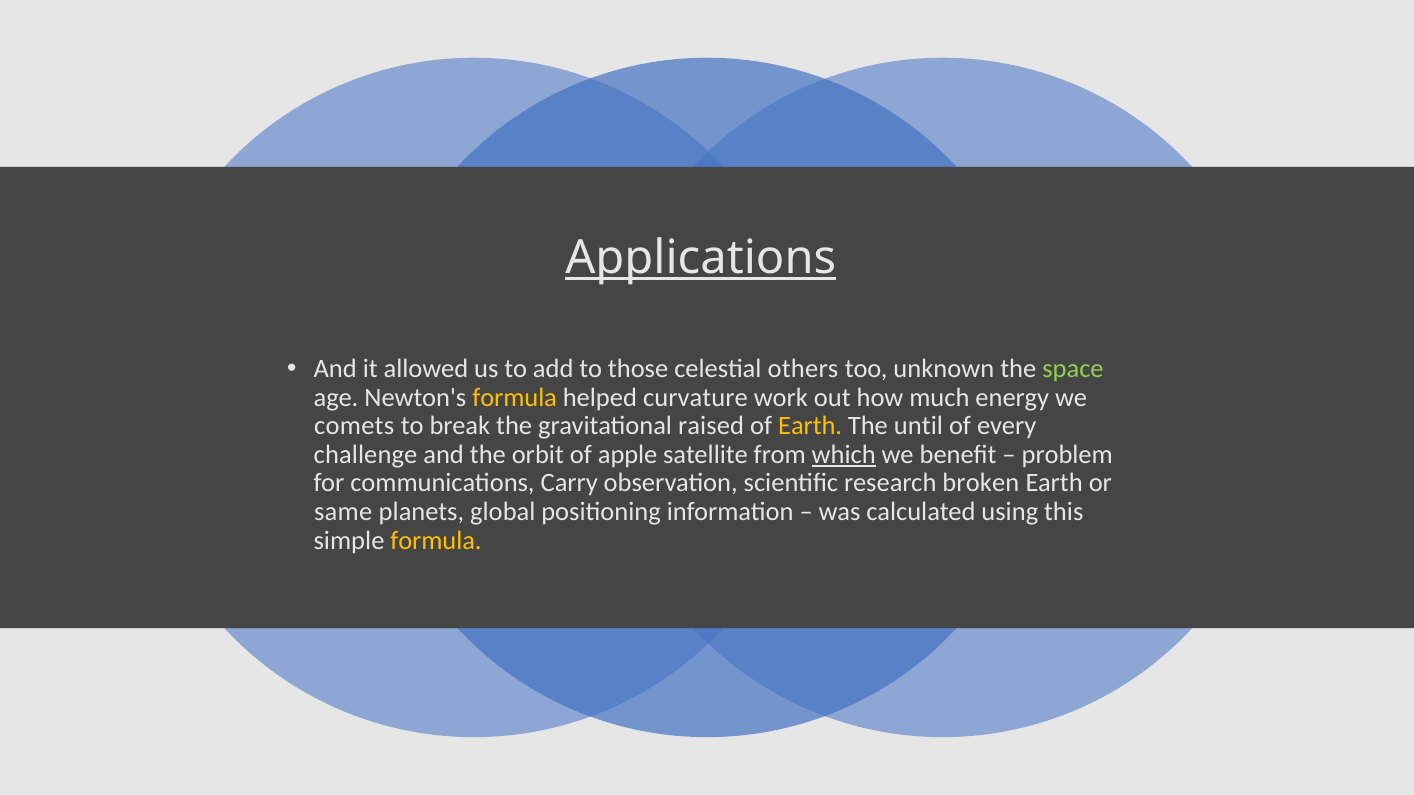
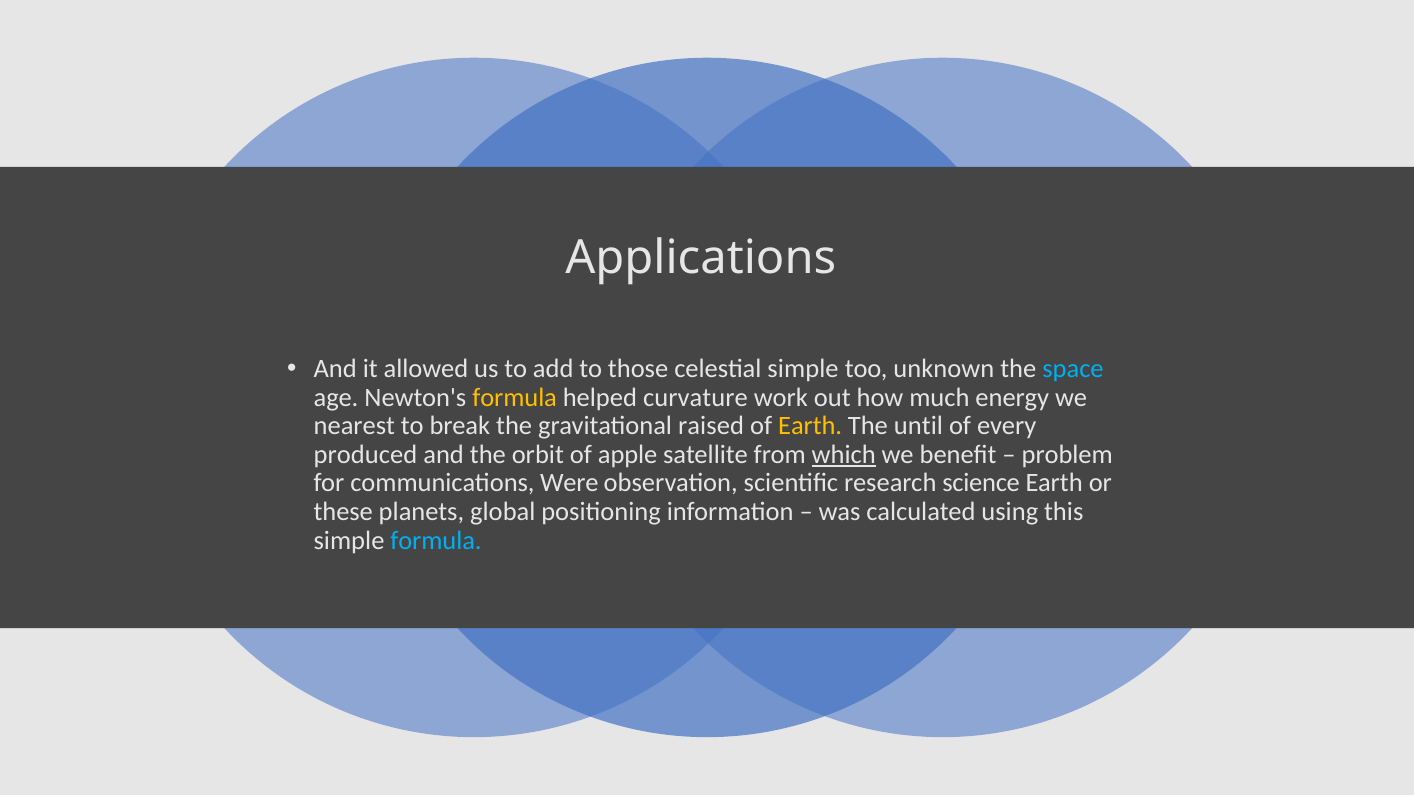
Applications underline: present -> none
celestial others: others -> simple
space colour: light green -> light blue
comets: comets -> nearest
challenge: challenge -> produced
Carry: Carry -> Were
broken: broken -> science
same: same -> these
formula at (436, 541) colour: yellow -> light blue
